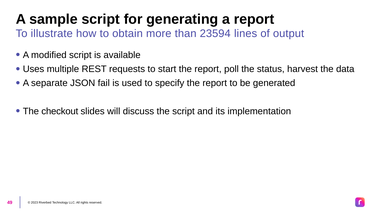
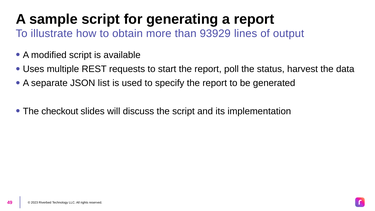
23594: 23594 -> 93929
fail: fail -> list
